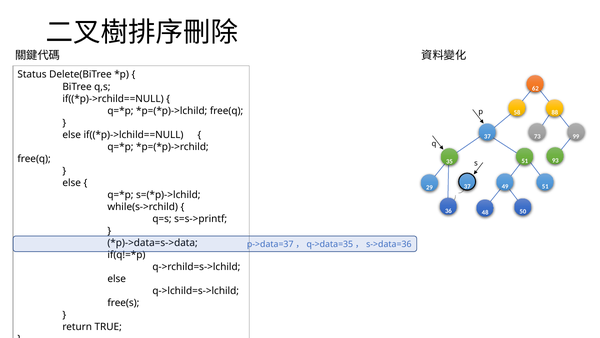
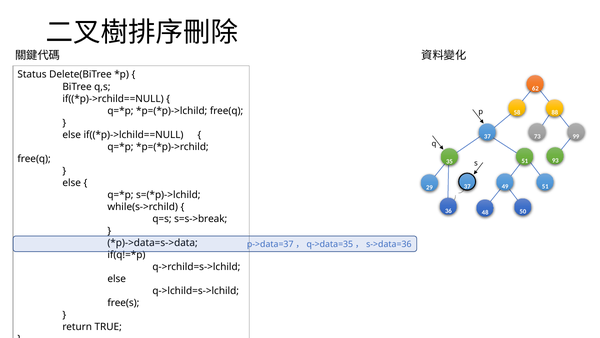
s=s->printf: s=s->printf -> s=s->break
